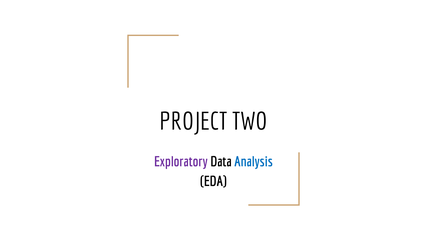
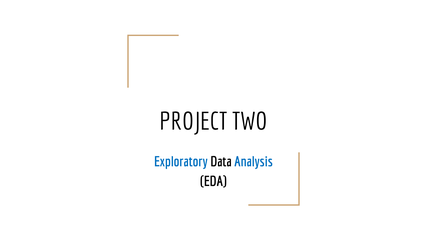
Exploratory colour: purple -> blue
